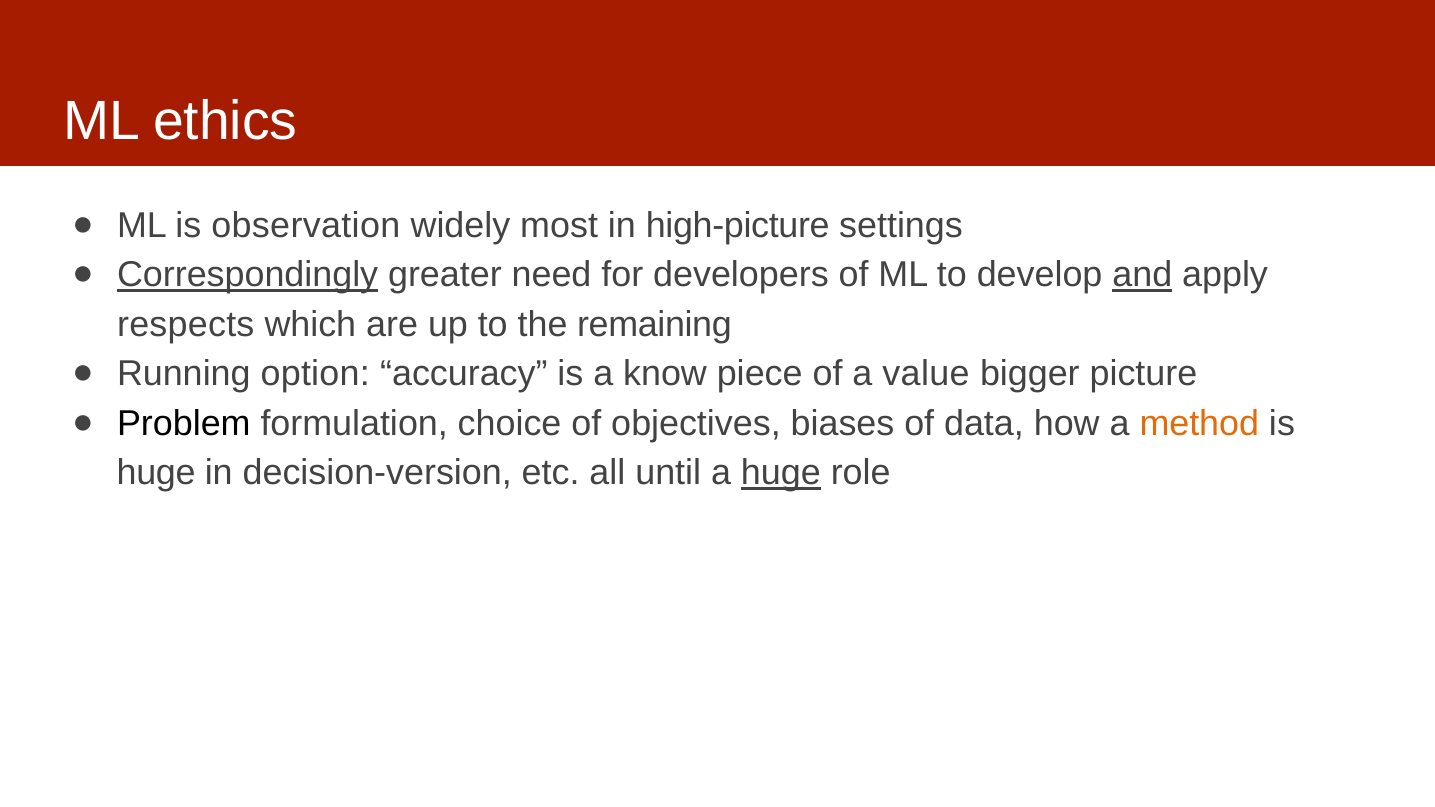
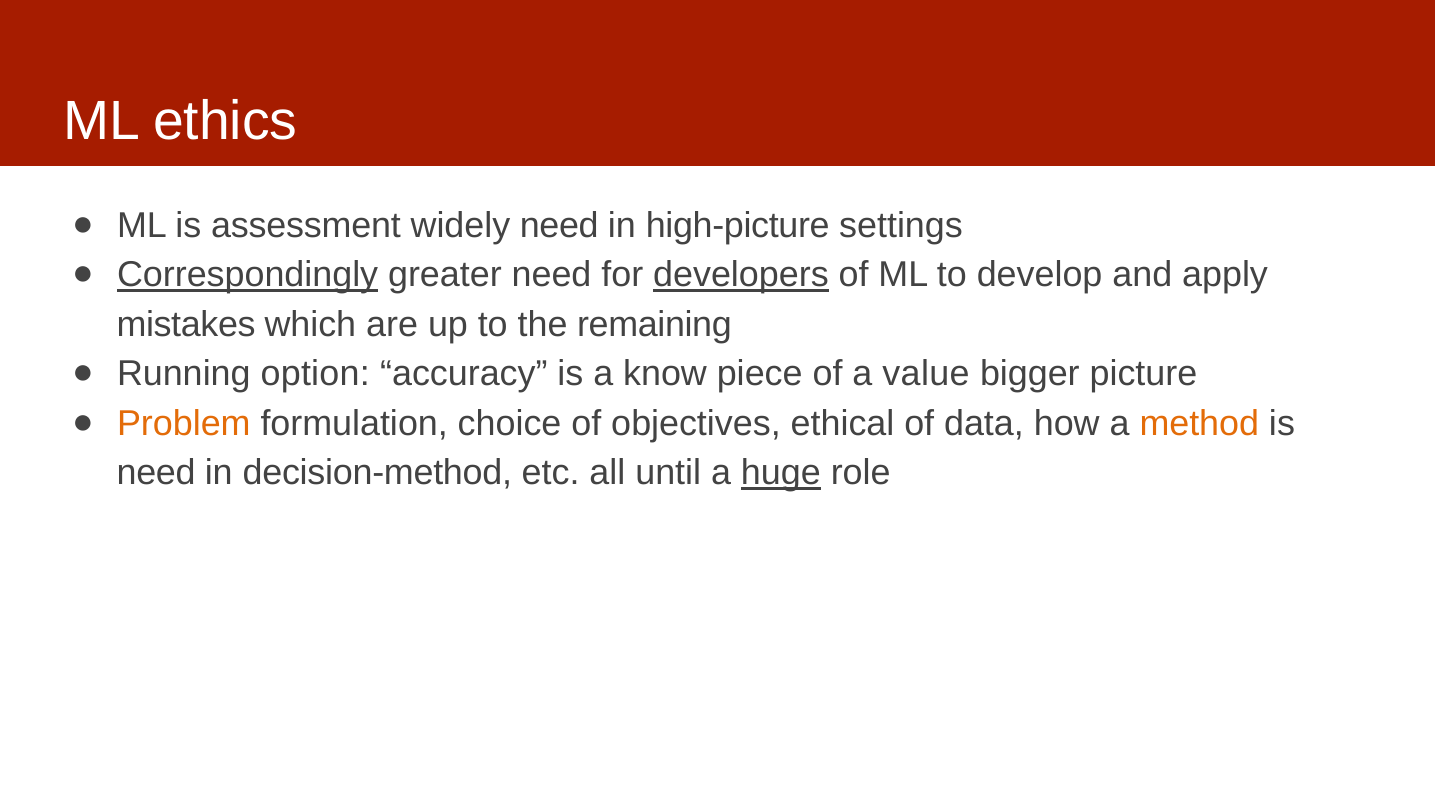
observation: observation -> assessment
widely most: most -> need
developers underline: none -> present
and underline: present -> none
respects: respects -> mistakes
Problem colour: black -> orange
biases: biases -> ethical
huge at (156, 473): huge -> need
decision-version: decision-version -> decision-method
